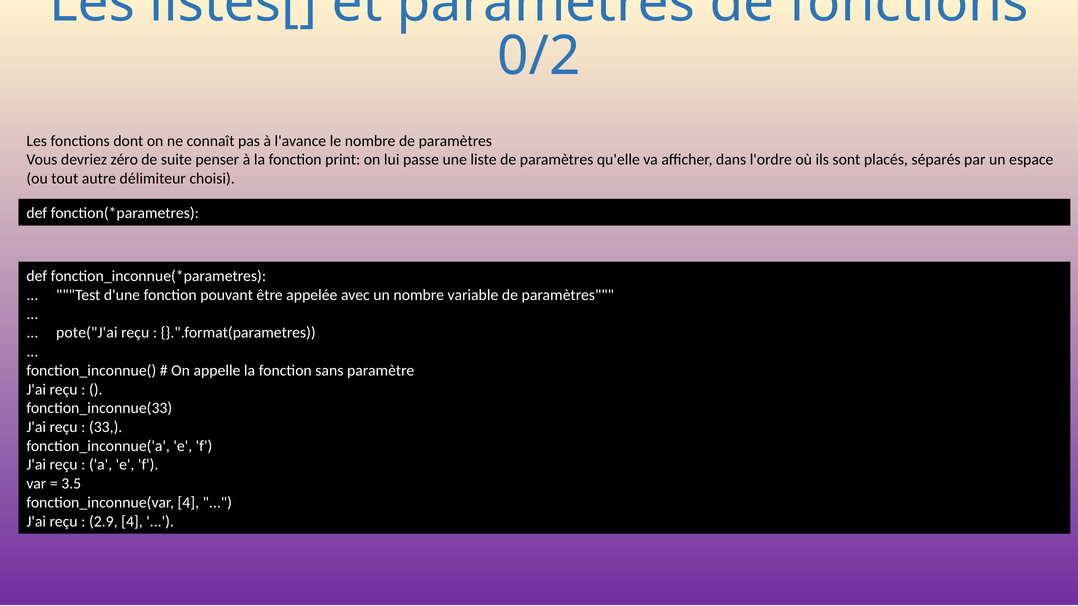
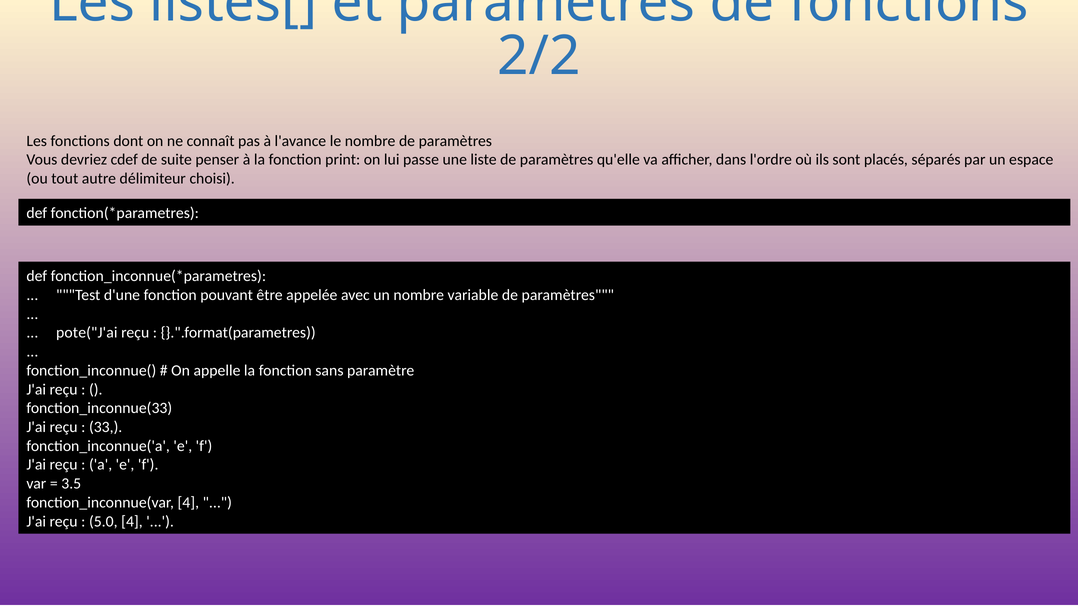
0/2: 0/2 -> 2/2
zéro: zéro -> cdef
2.9: 2.9 -> 5.0
